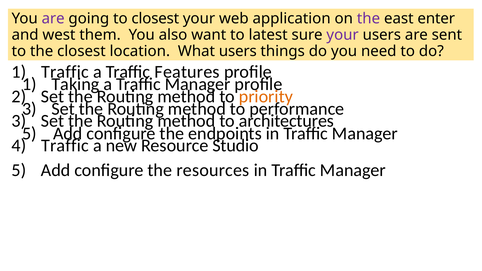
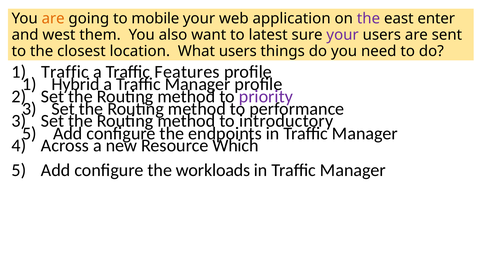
are at (53, 19) colour: purple -> orange
to closest: closest -> mobile
Taking: Taking -> Hybrid
priority colour: orange -> purple
architectures: architectures -> introductory
Traffic at (65, 146): Traffic -> Across
Studio: Studio -> Which
resources: resources -> workloads
